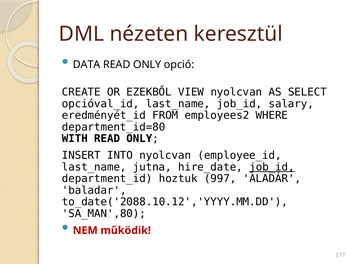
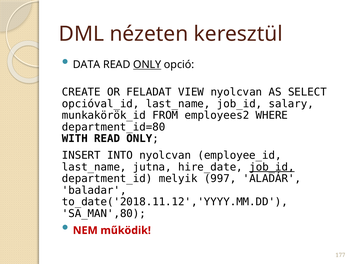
ONLY at (147, 65) underline: none -> present
EZEKBŐL: EZEKBŐL -> FELADAT
eredményét_id: eredményét_id -> munkakörök_id
hoztuk: hoztuk -> melyik
to_date('2088.10.12','YYYY.MM.DD: to_date('2088.10.12','YYYY.MM.DD -> to_date('2018.11.12','YYYY.MM.DD
